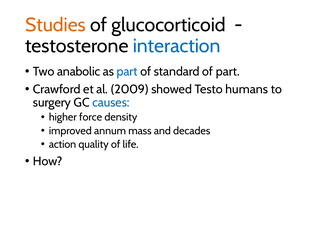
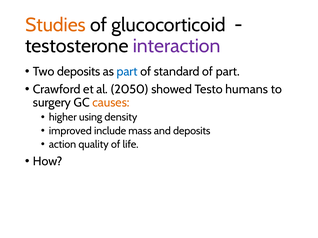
interaction colour: blue -> purple
Two anabolic: anabolic -> deposits
2009: 2009 -> 2050
causes colour: blue -> orange
force: force -> using
annum: annum -> include
and decades: decades -> deposits
